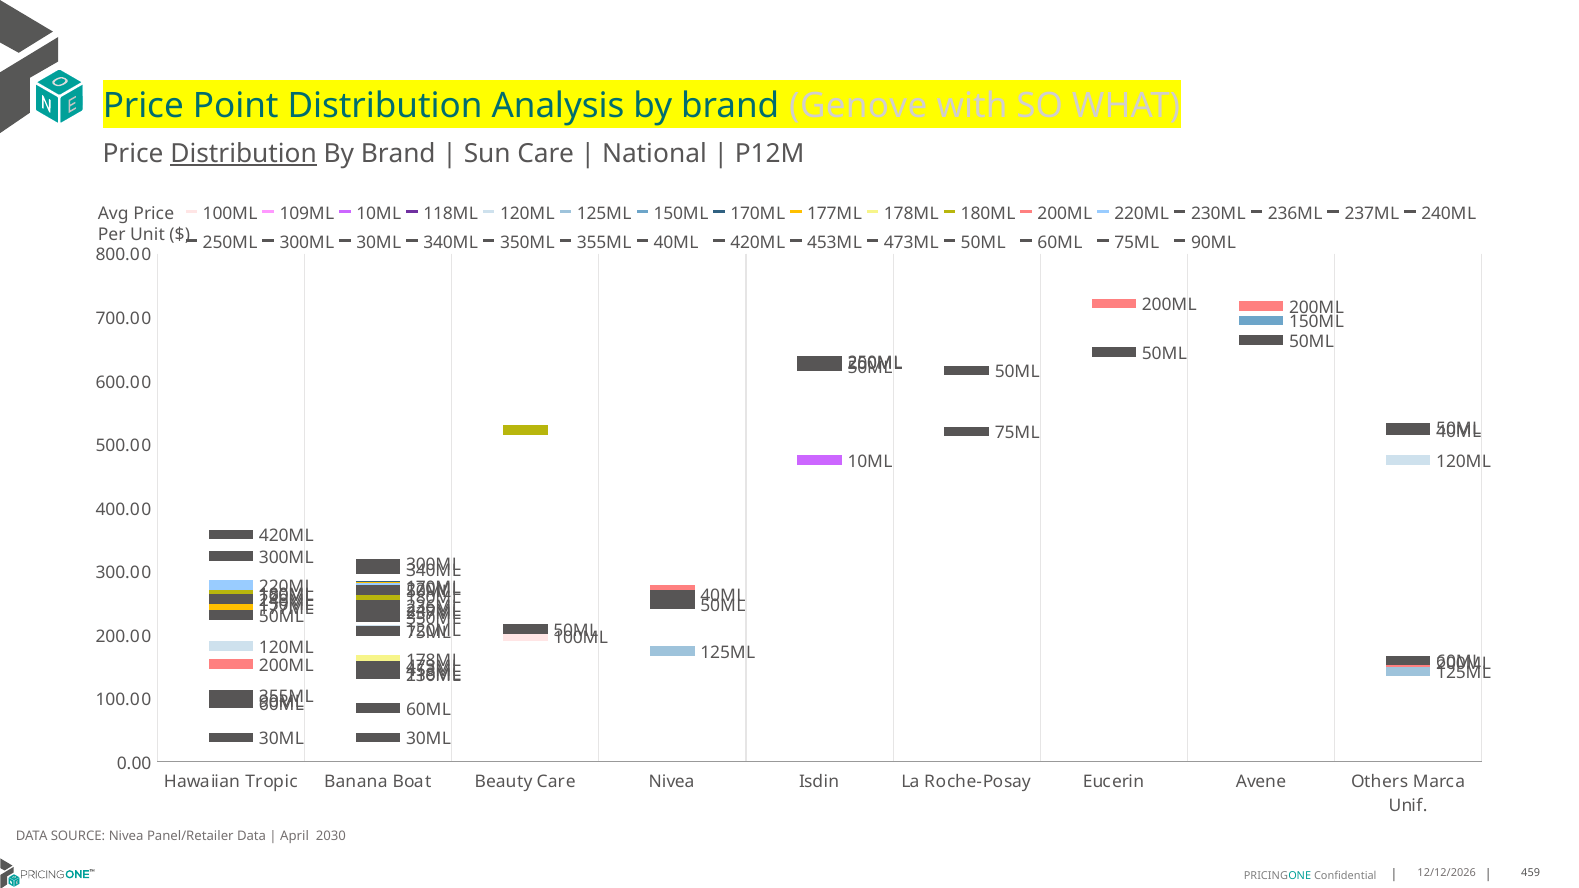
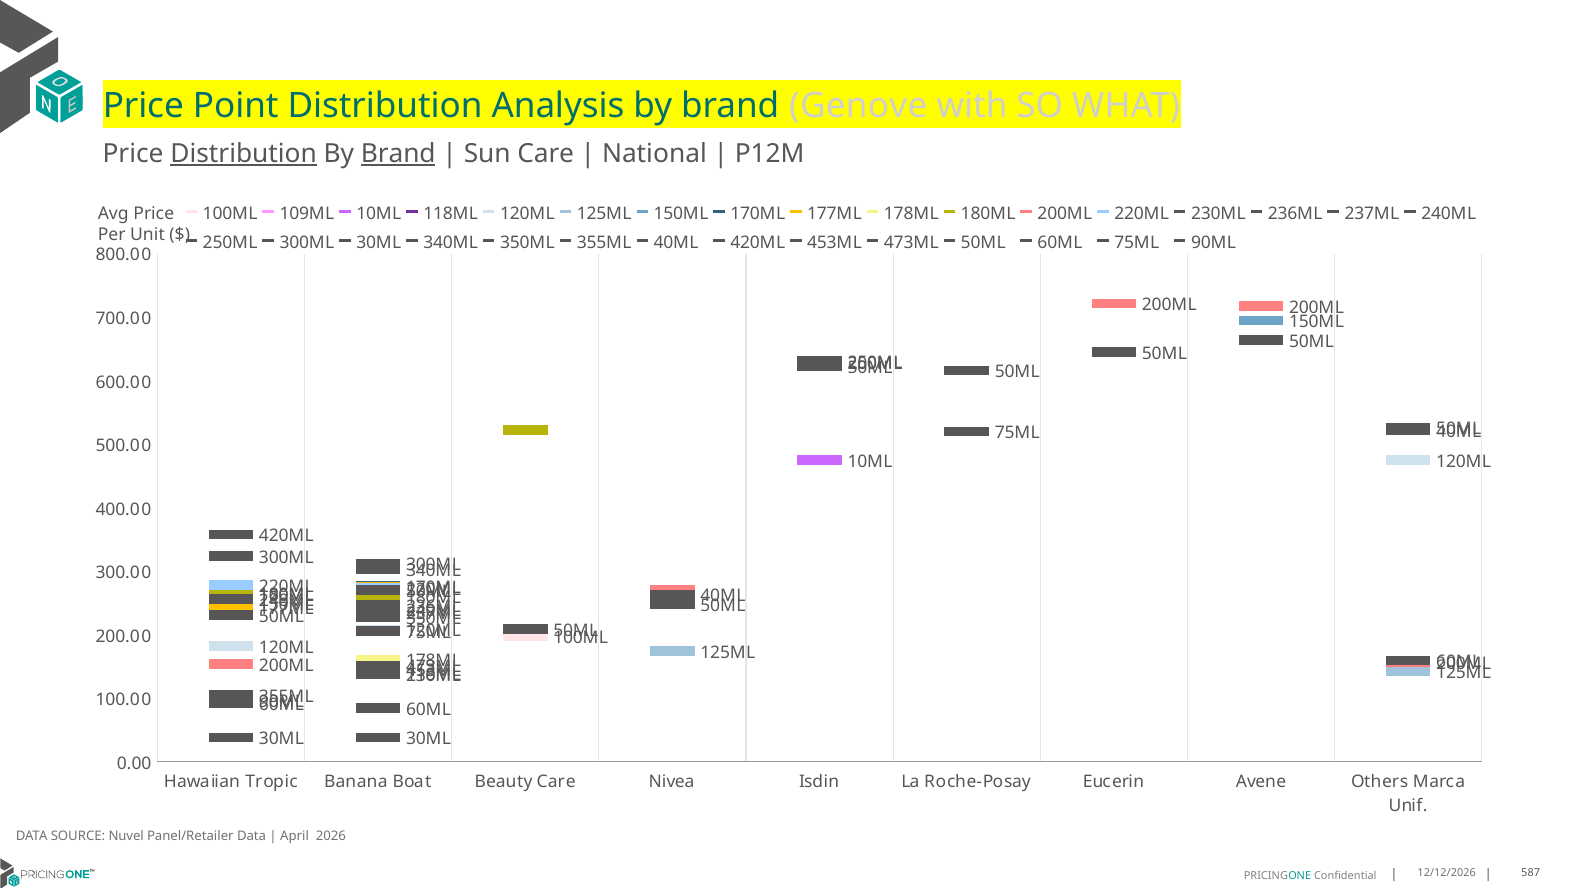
Brand at (398, 154) underline: none -> present
SOURCE Nivea: Nivea -> Nuvel
2030: 2030 -> 2026
459: 459 -> 587
